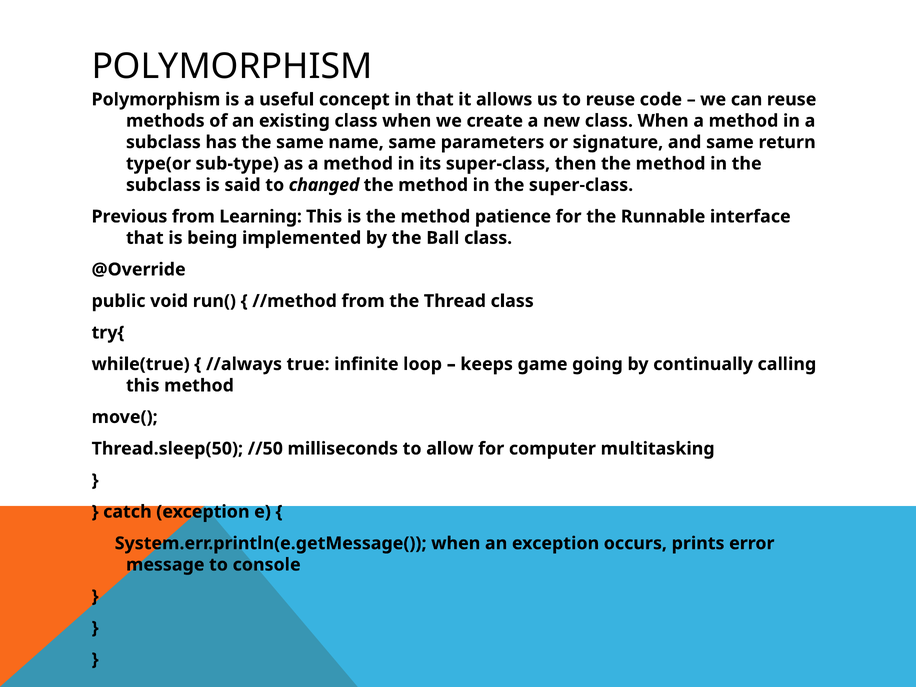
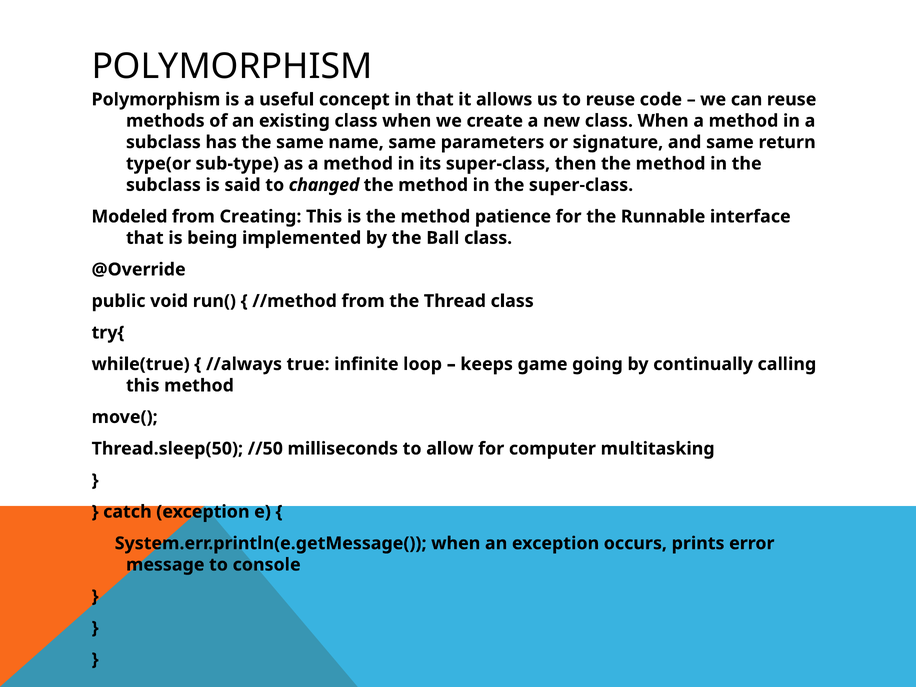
Previous: Previous -> Modeled
Learning: Learning -> Creating
